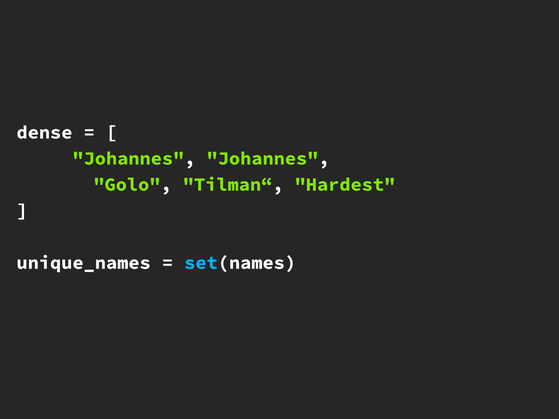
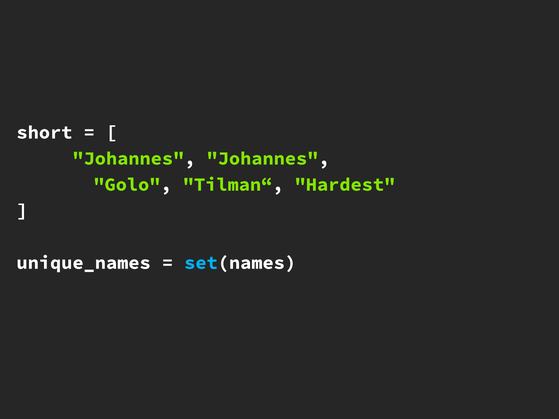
dense: dense -> short
